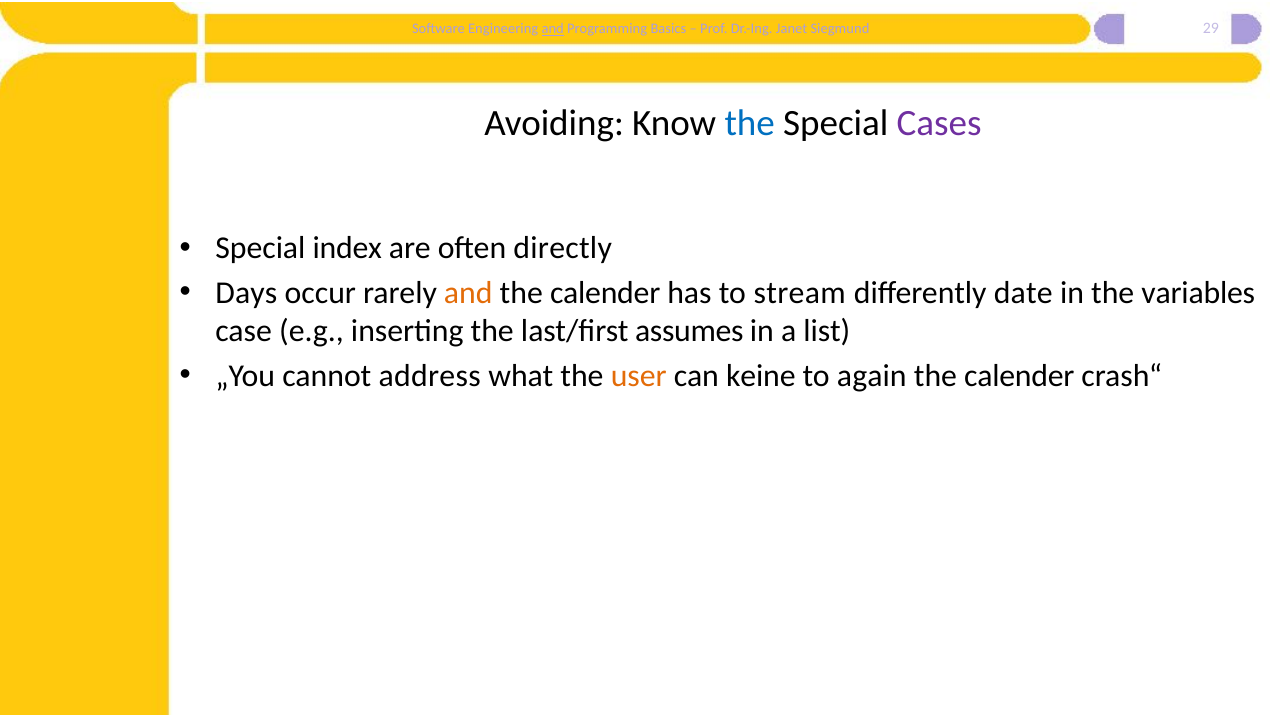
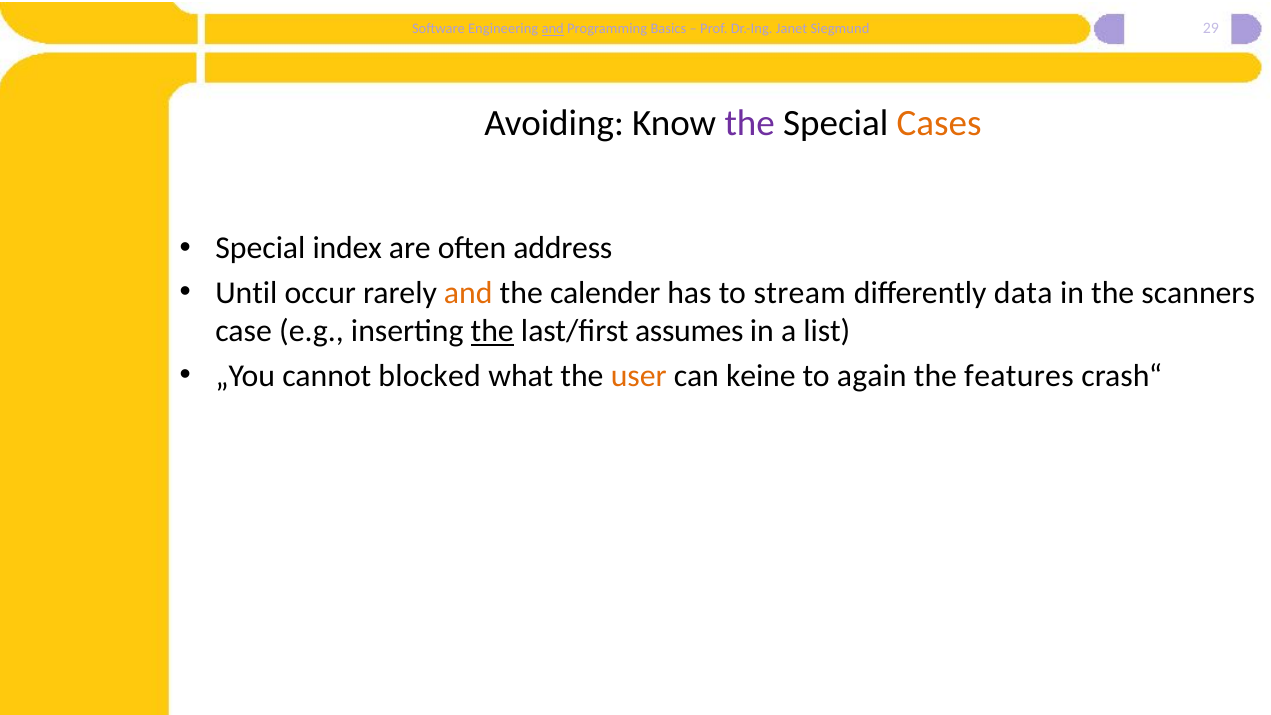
the at (750, 123) colour: blue -> purple
Cases colour: purple -> orange
directly: directly -> address
Days: Days -> Until
date: date -> data
variables: variables -> scanners
the at (492, 331) underline: none -> present
address: address -> blocked
calender at (1019, 375): calender -> features
